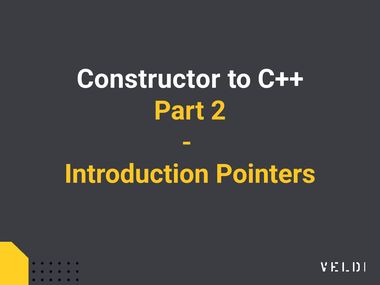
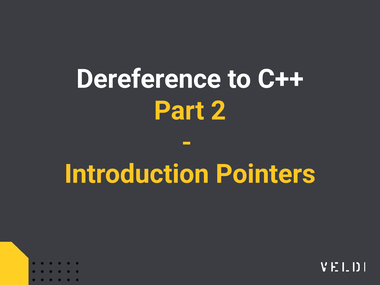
Constructor: Constructor -> Dereference
